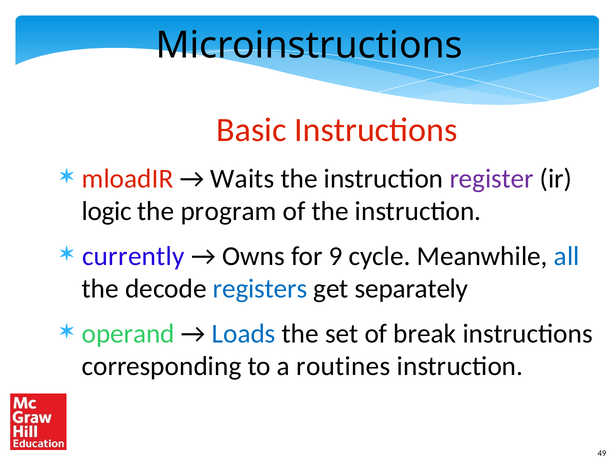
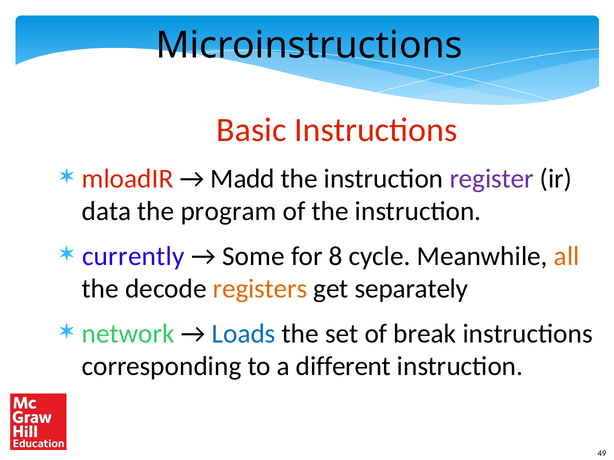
Waits: Waits -> Madd
logic: logic -> data
Owns: Owns -> Some
9: 9 -> 8
all colour: blue -> orange
registers colour: blue -> orange
operand: operand -> network
routines: routines -> different
